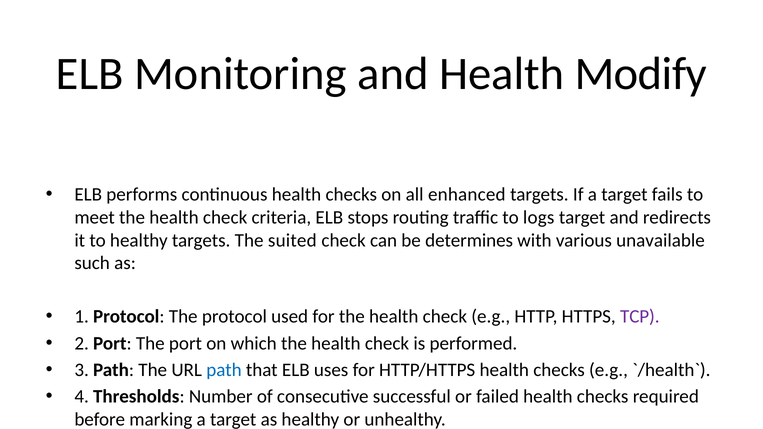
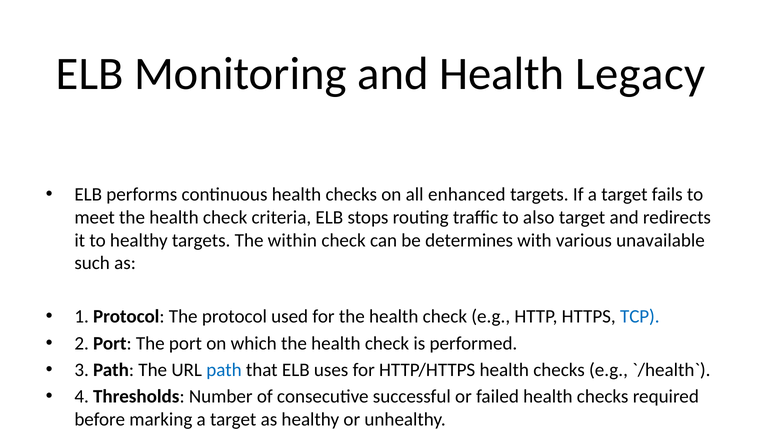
Modify: Modify -> Legacy
logs: logs -> also
suited: suited -> within
TCP colour: purple -> blue
